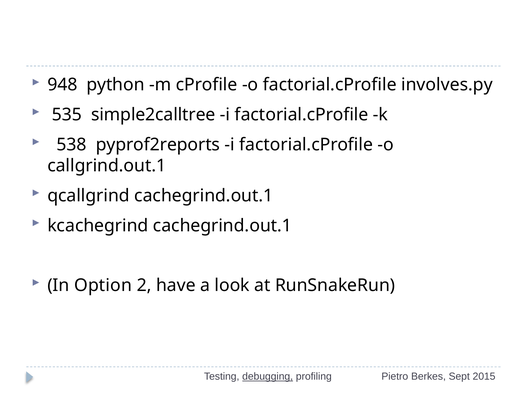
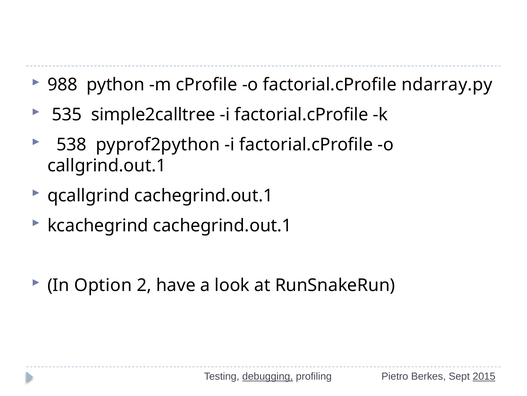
948: 948 -> 988
involves.py: involves.py -> ndarray.py
pyprof2reports: pyprof2reports -> pyprof2python
2015 underline: none -> present
